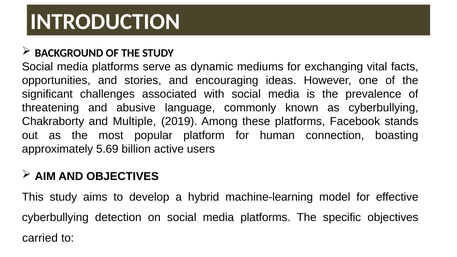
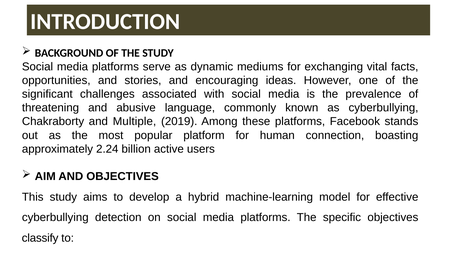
5.69: 5.69 -> 2.24
carried: carried -> classify
